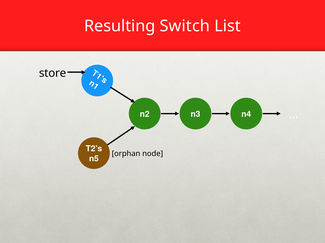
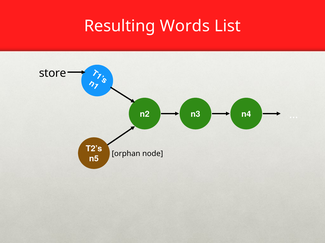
Switch: Switch -> Words
